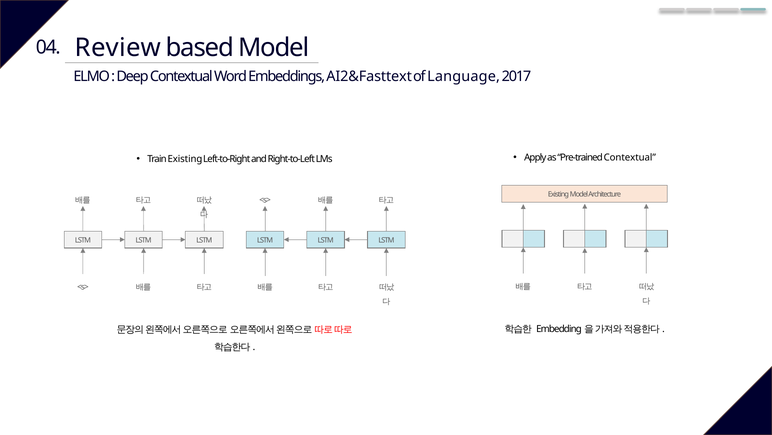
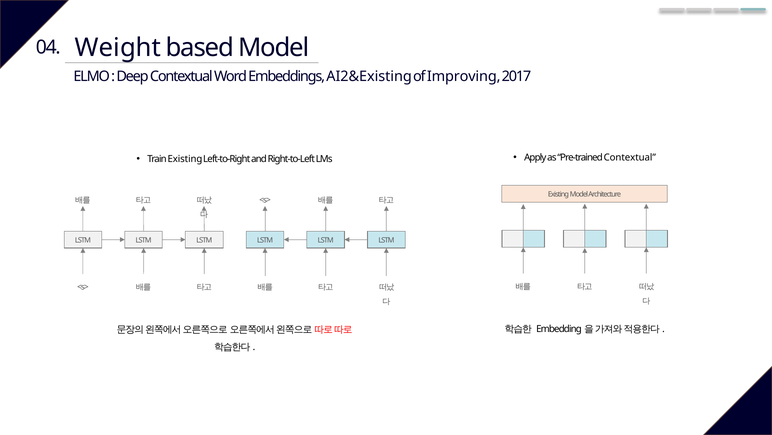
Review: Review -> Weight
AI2&Fasttext: AI2&Fasttext -> AI2&Existing
Language: Language -> Improving
